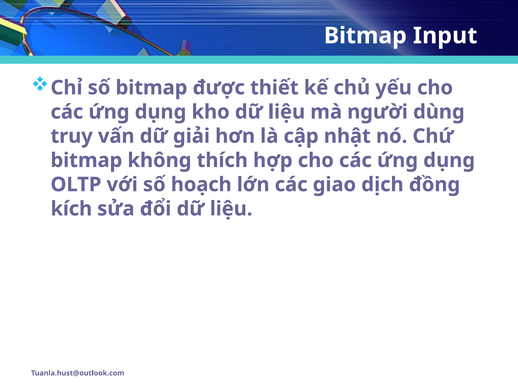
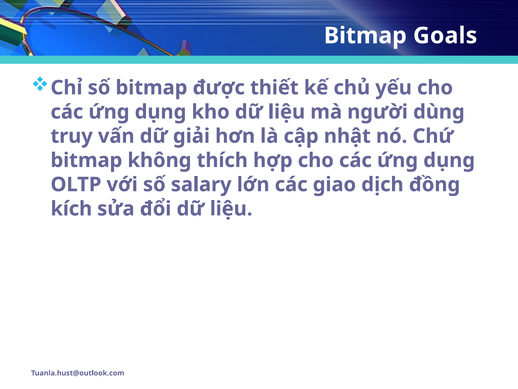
Input: Input -> Goals
hoạch: hoạch -> salary
